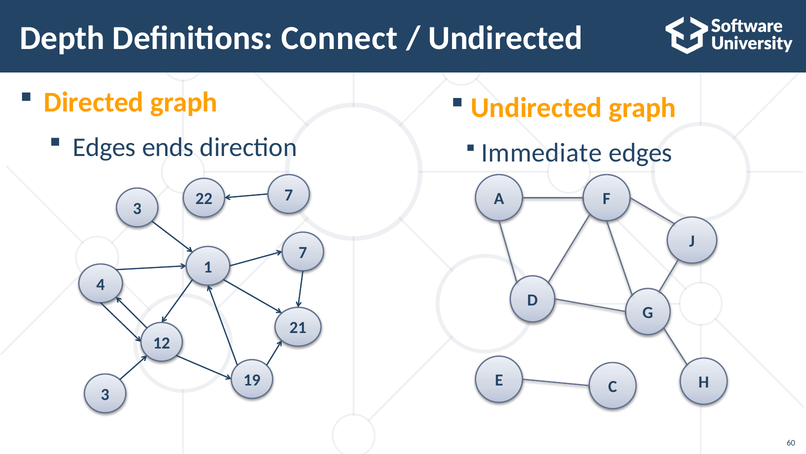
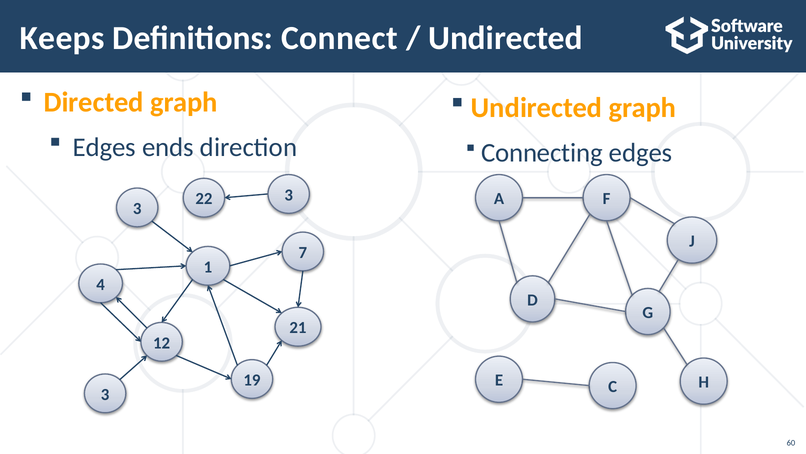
Depth: Depth -> Keeps
Immediate: Immediate -> Connecting
22 7: 7 -> 3
